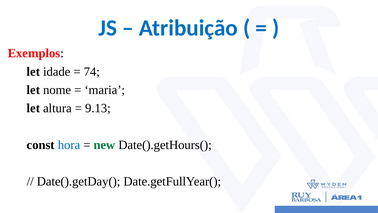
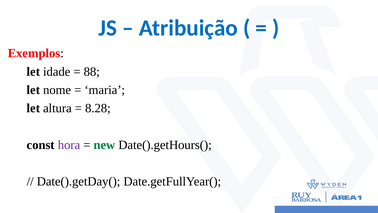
74: 74 -> 88
9.13: 9.13 -> 8.28
hora colour: blue -> purple
